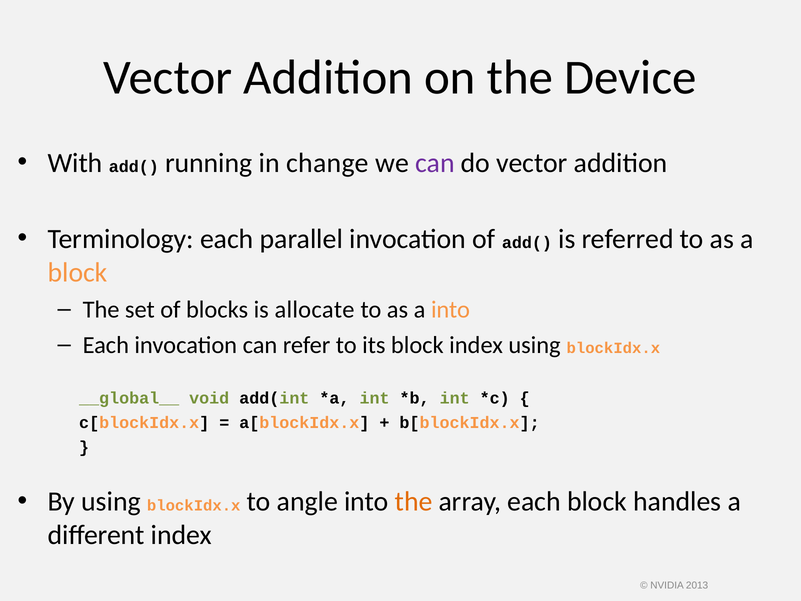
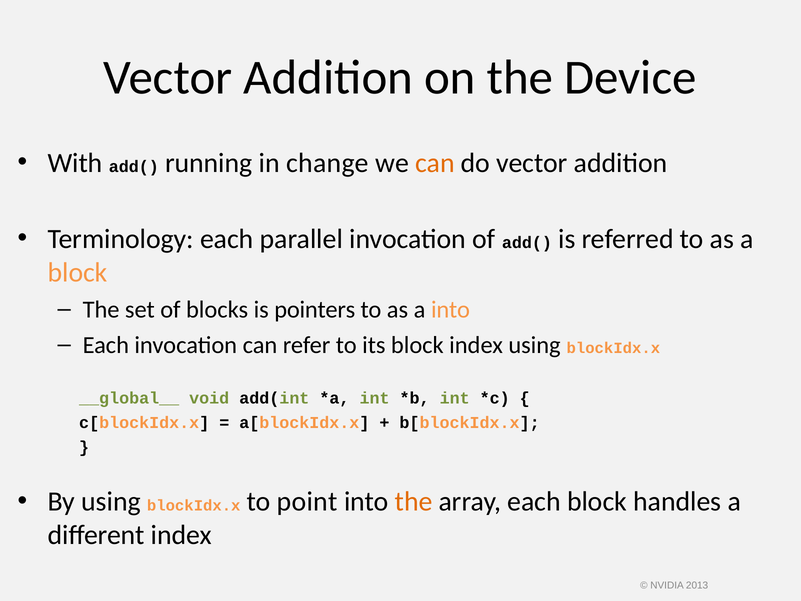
can at (435, 163) colour: purple -> orange
allocate: allocate -> pointers
angle: angle -> point
